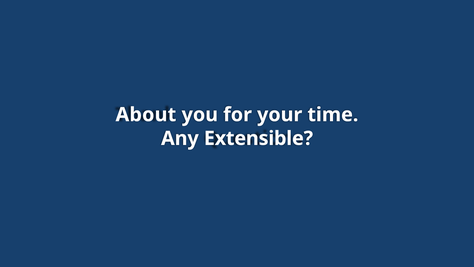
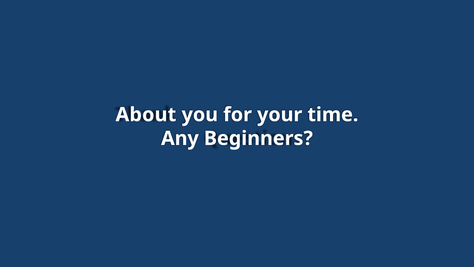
Extensible: Extensible -> Beginners
